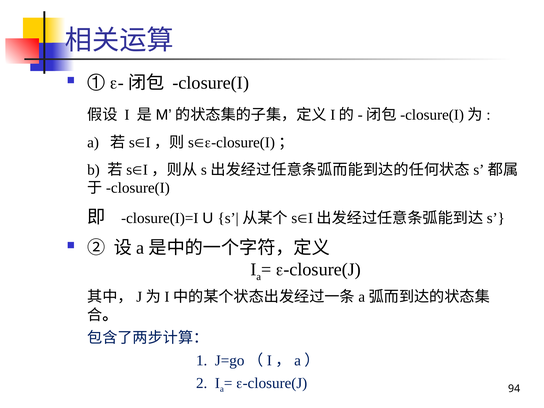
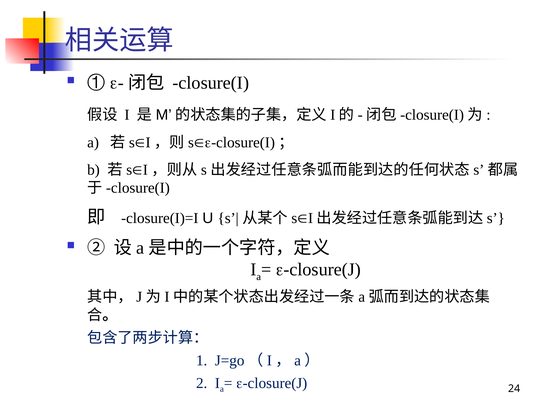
94: 94 -> 24
